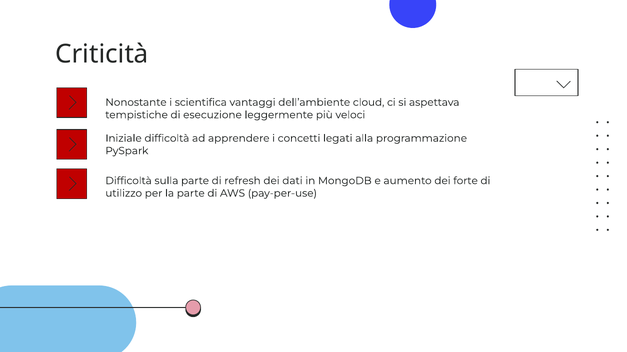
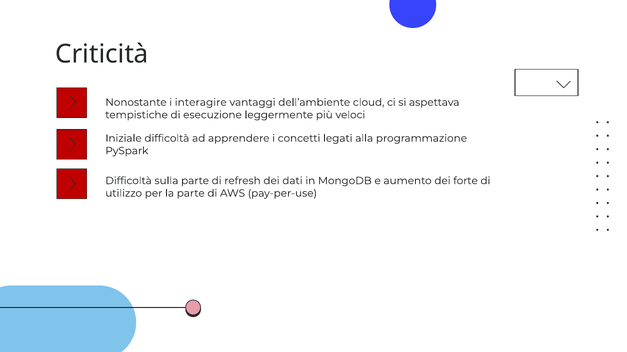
scientifica: scientifica -> interagire
